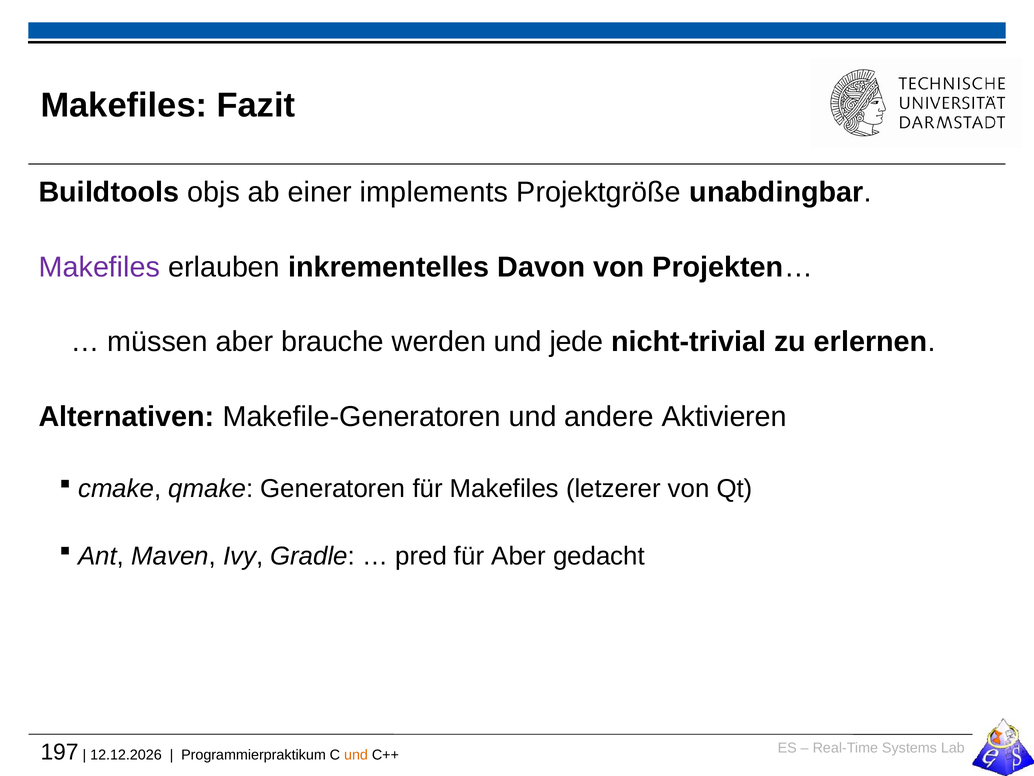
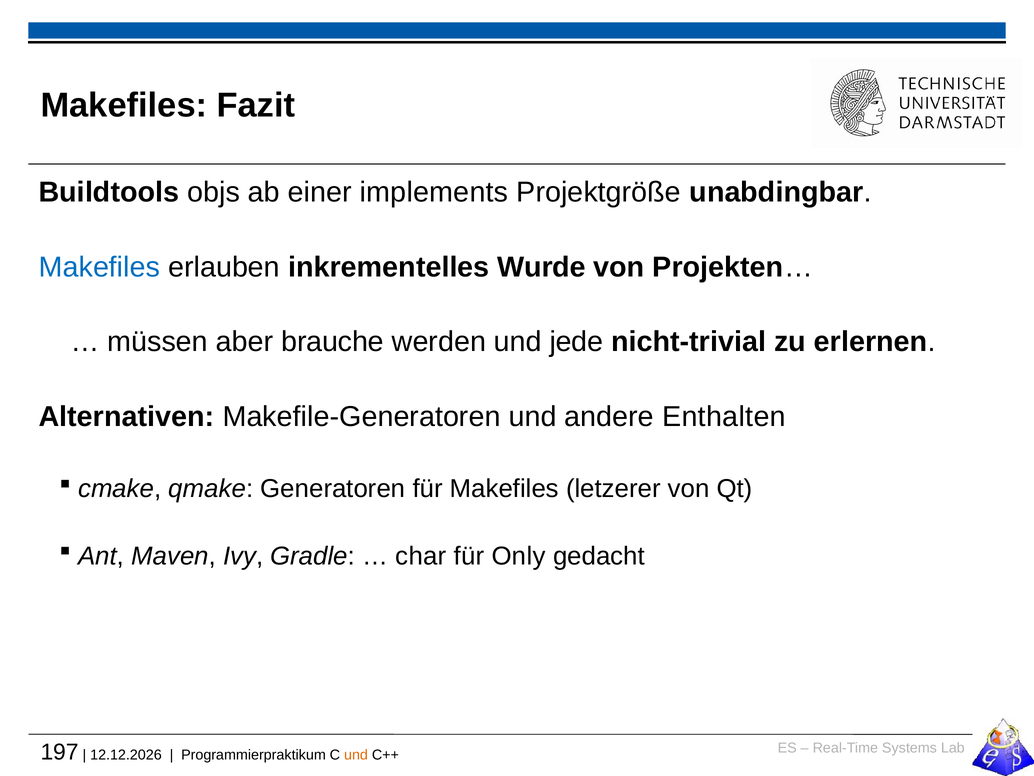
Makefiles at (99, 267) colour: purple -> blue
Davon: Davon -> Wurde
Aktivieren: Aktivieren -> Enthalten
pred: pred -> char
für Aber: Aber -> Only
